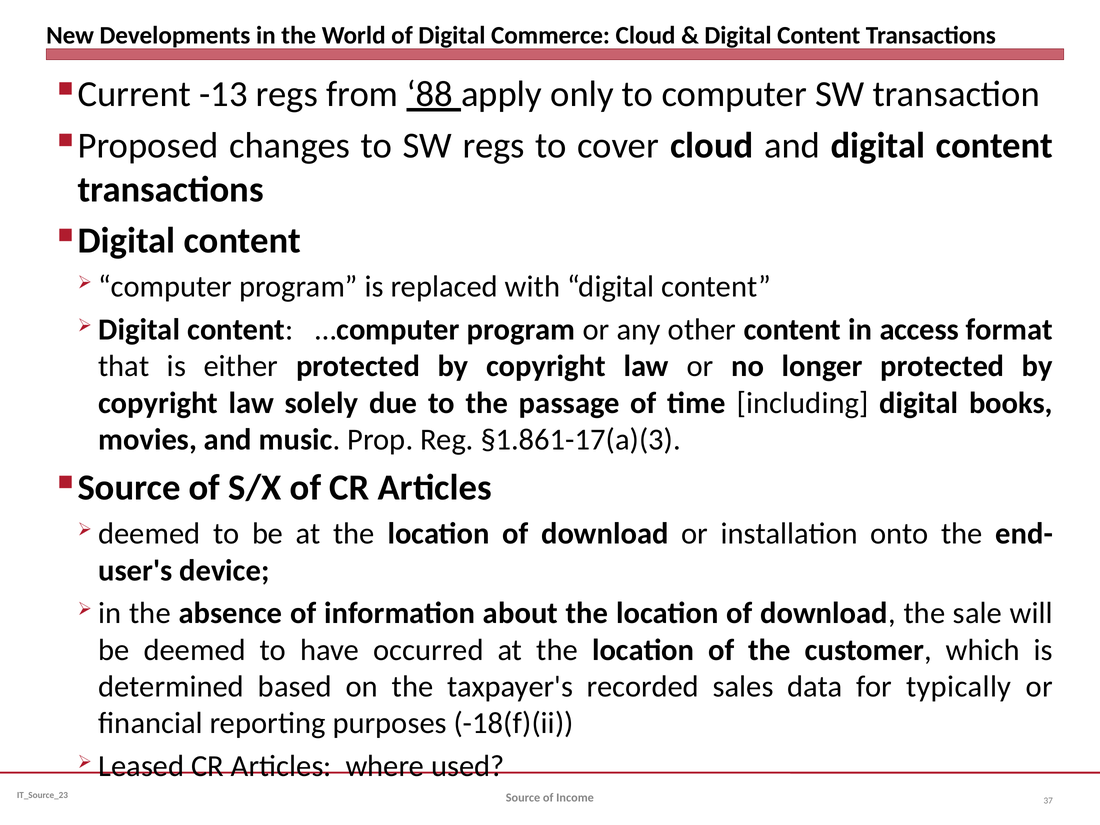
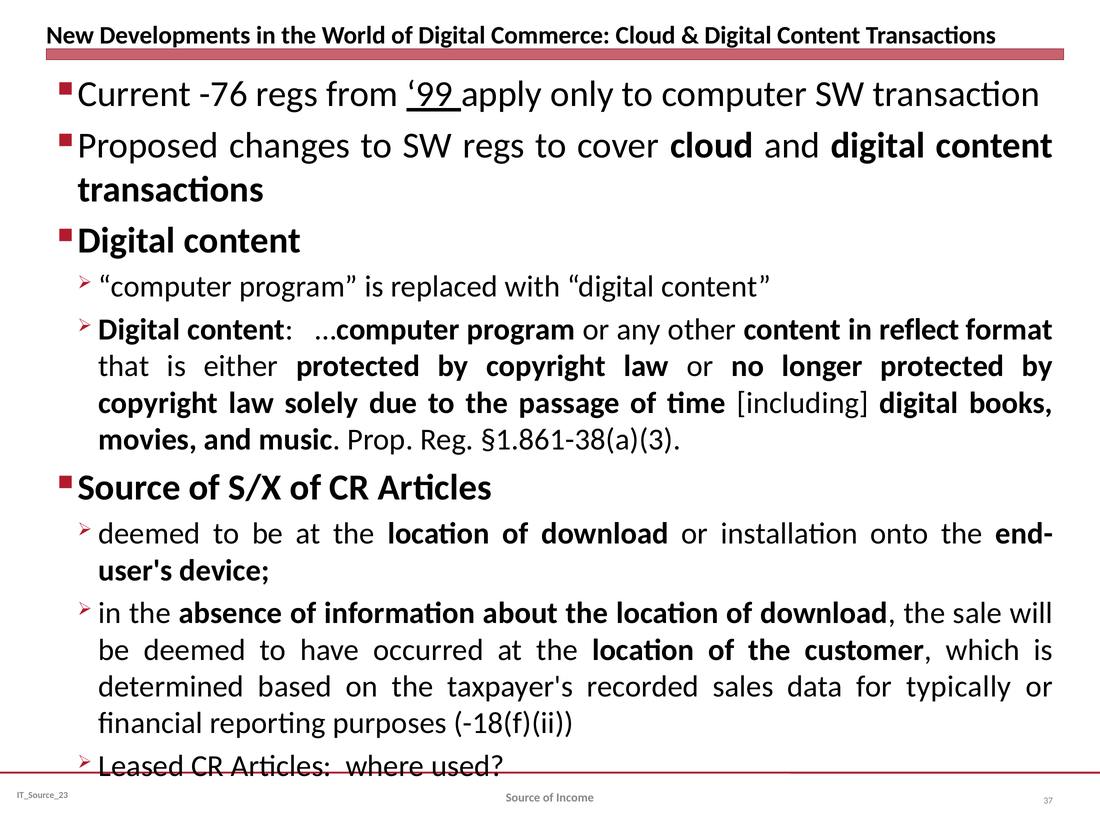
-13: -13 -> -76
88: 88 -> 99
access: access -> reflect
§1.861-17(a)(3: §1.861-17(a)(3 -> §1.861-38(a)(3
